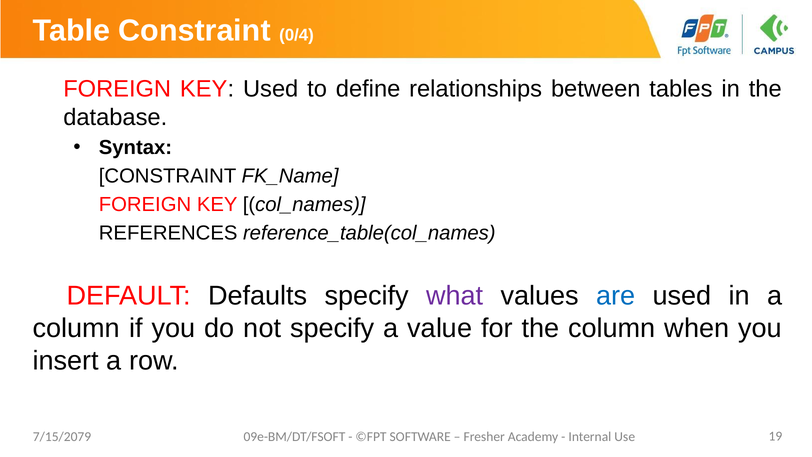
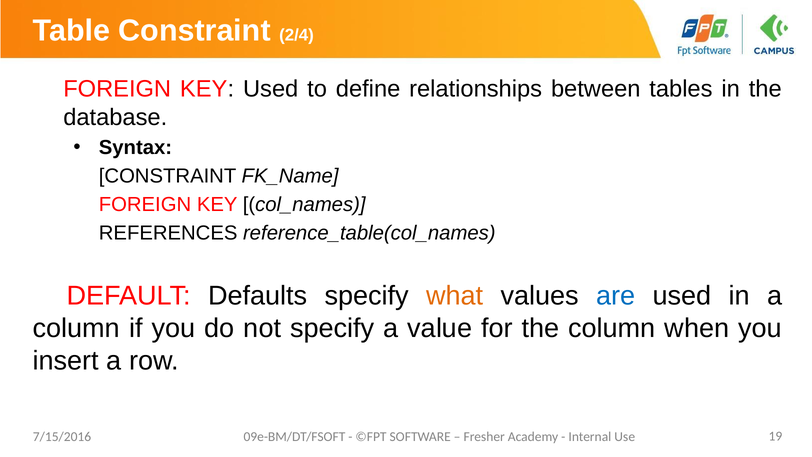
0/4: 0/4 -> 2/4
what colour: purple -> orange
7/15/2079: 7/15/2079 -> 7/15/2016
